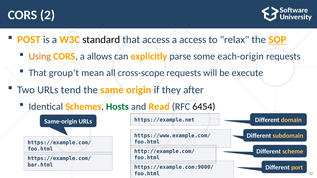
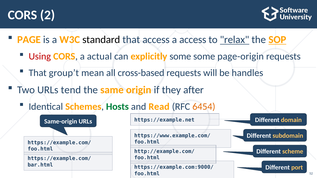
POST: POST -> PAGE
relax underline: none -> present
Using colour: orange -> red
allows: allows -> actual
explicitly parse: parse -> some
each-origin: each-origin -> page-origin
cross-scope: cross-scope -> cross-based
execute: execute -> handles
6454 colour: black -> orange
